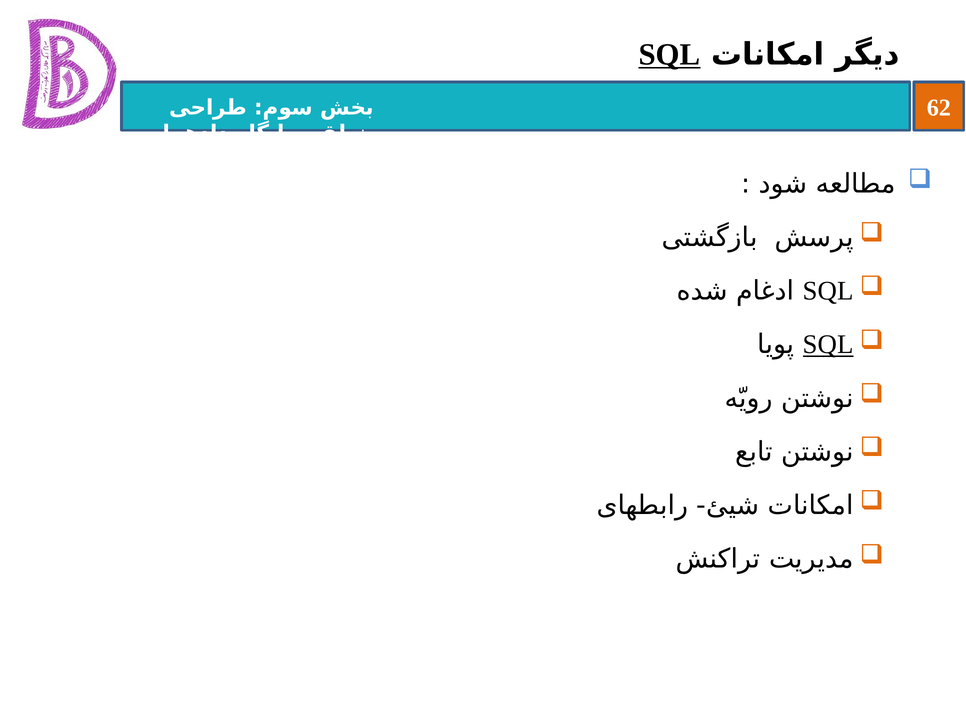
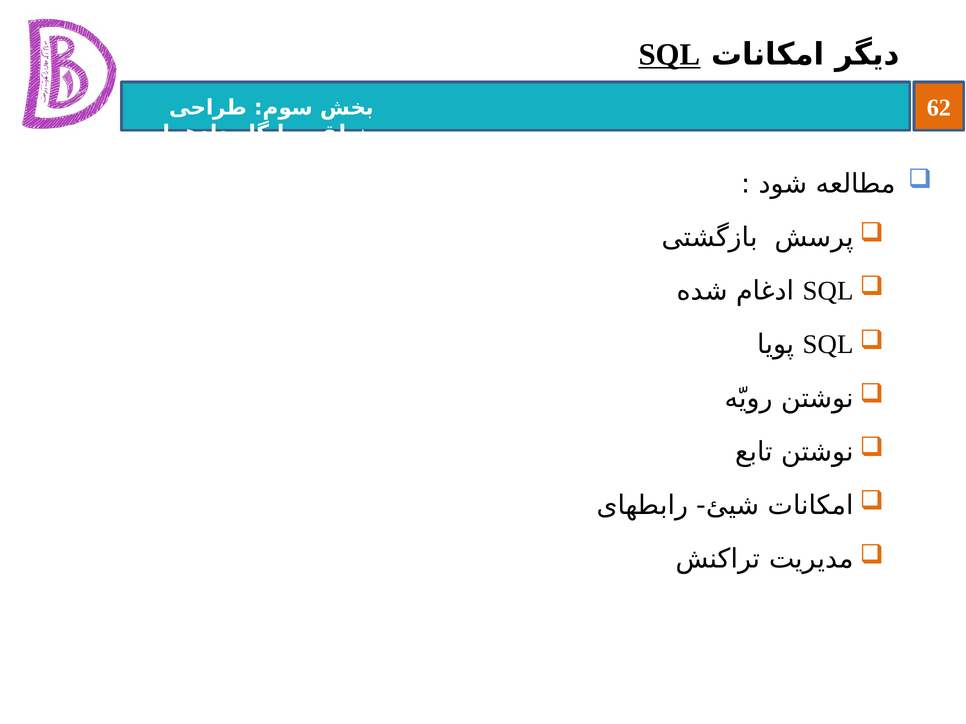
SQL at (828, 345) underline: present -> none
